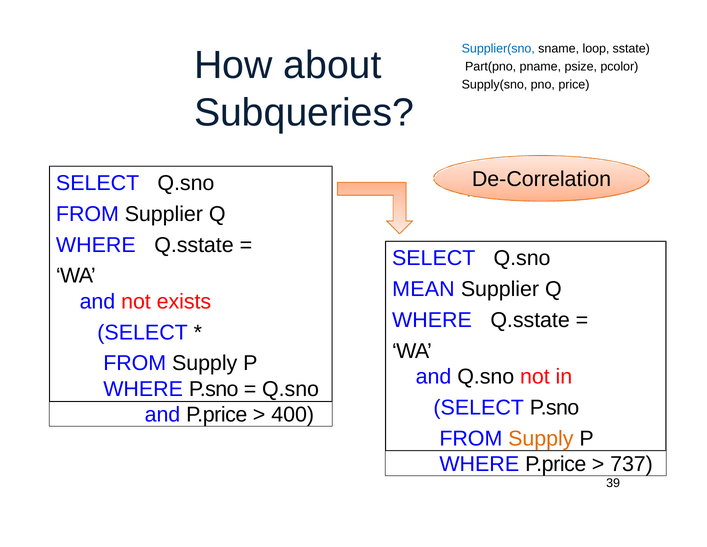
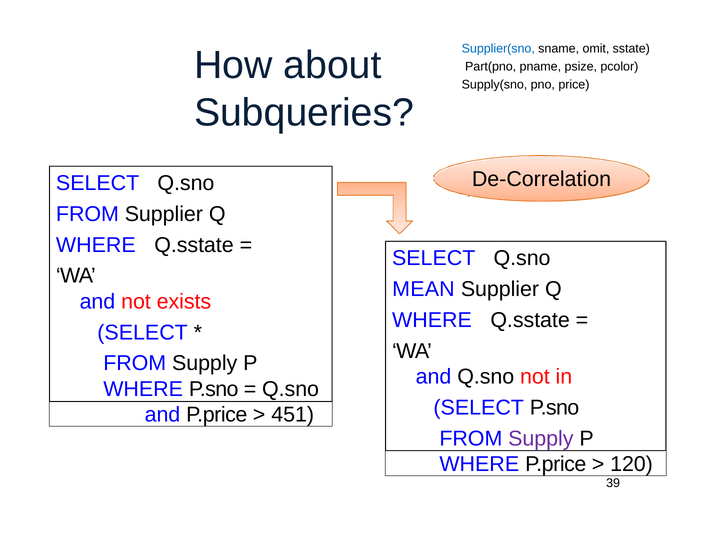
loop: loop -> omit
400: 400 -> 451
Supply at (541, 438) colour: orange -> purple
737: 737 -> 120
